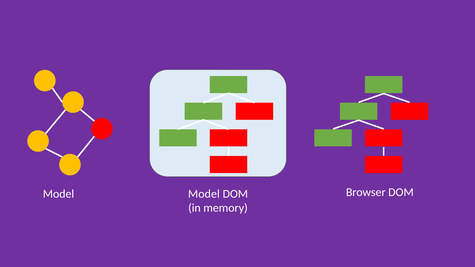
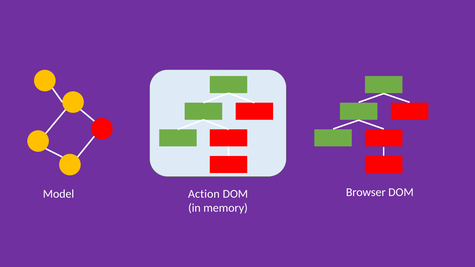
Model Model: Model -> Action
